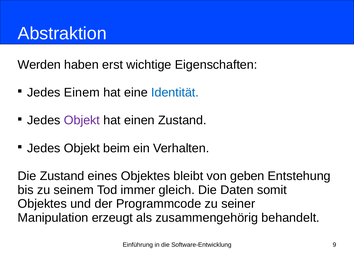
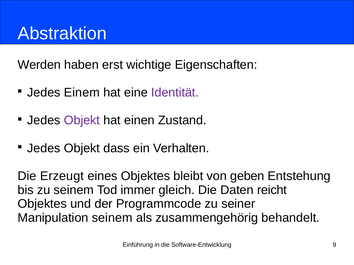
Identität colour: blue -> purple
beim: beim -> dass
Die Zustand: Zustand -> Erzeugt
somit: somit -> reicht
Manipulation erzeugt: erzeugt -> seinem
